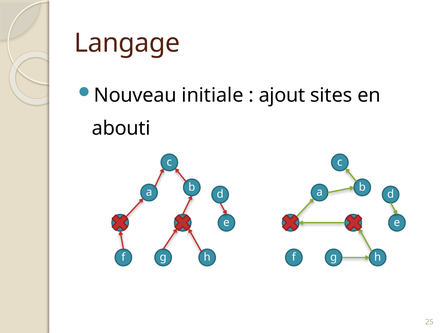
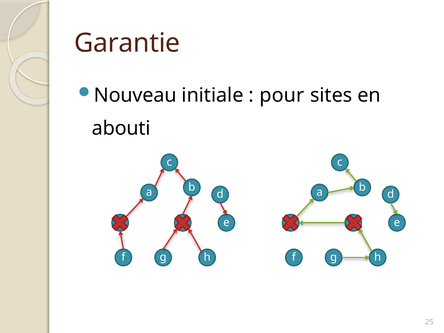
Langage: Langage -> Garantie
ajout: ajout -> pour
